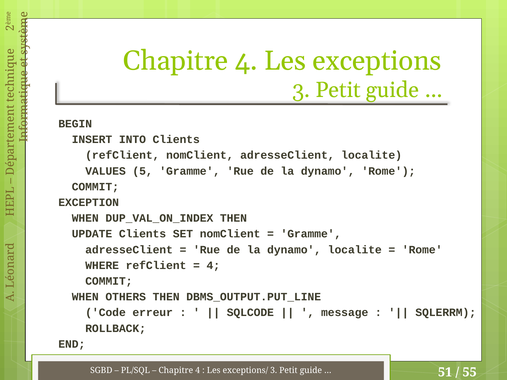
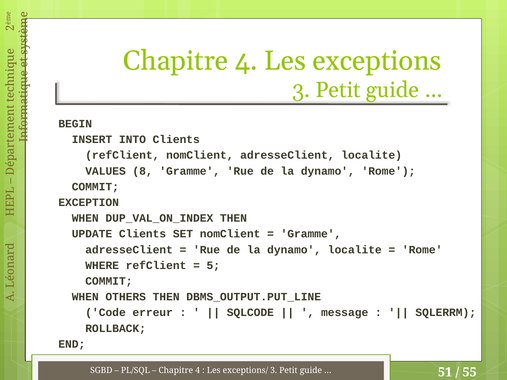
5: 5 -> 8
4 at (213, 266): 4 -> 5
